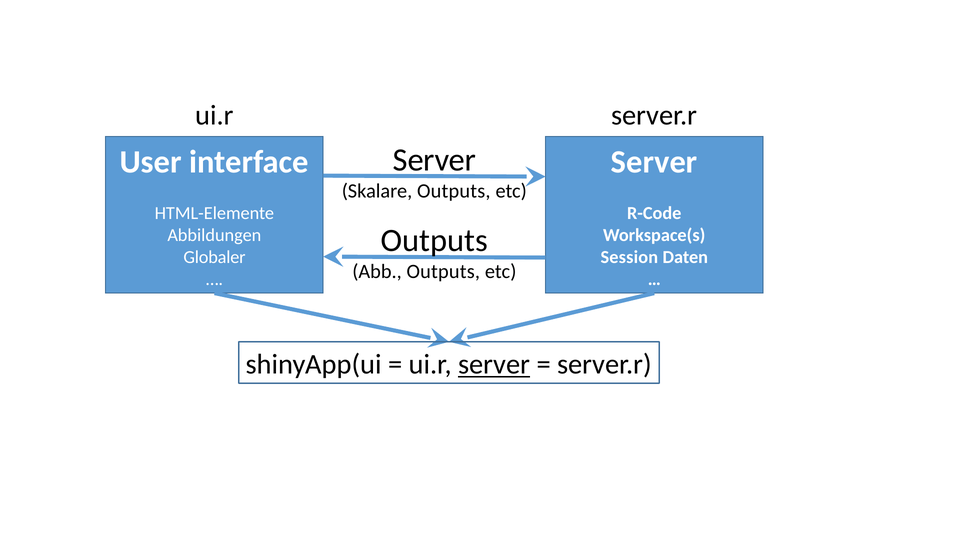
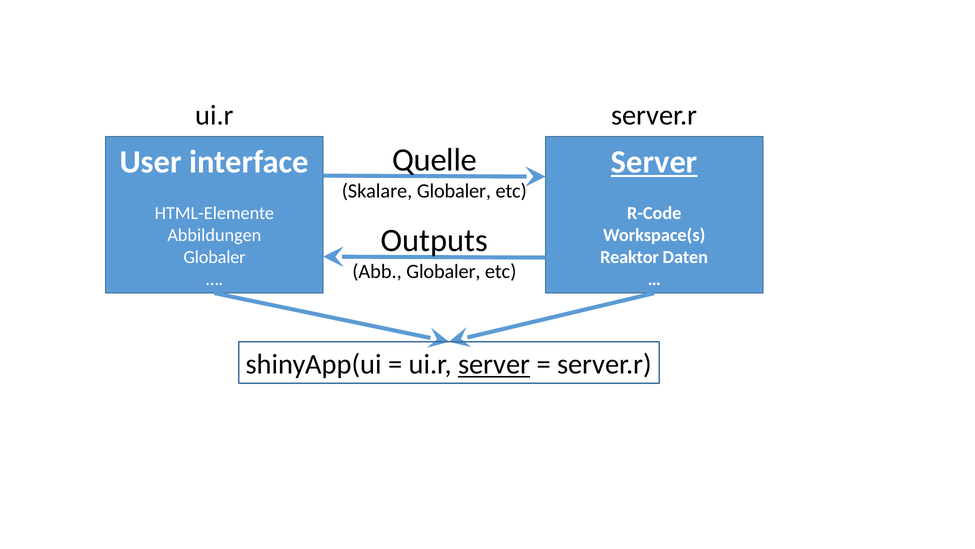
Server at (435, 160): Server -> Quelle
Server at (654, 162) underline: none -> present
Skalare Outputs: Outputs -> Globaler
Session: Session -> Reaktor
Abb Outputs: Outputs -> Globaler
